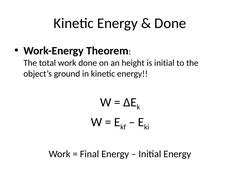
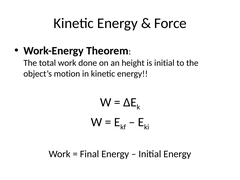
Done at (170, 23): Done -> Force
ground: ground -> motion
